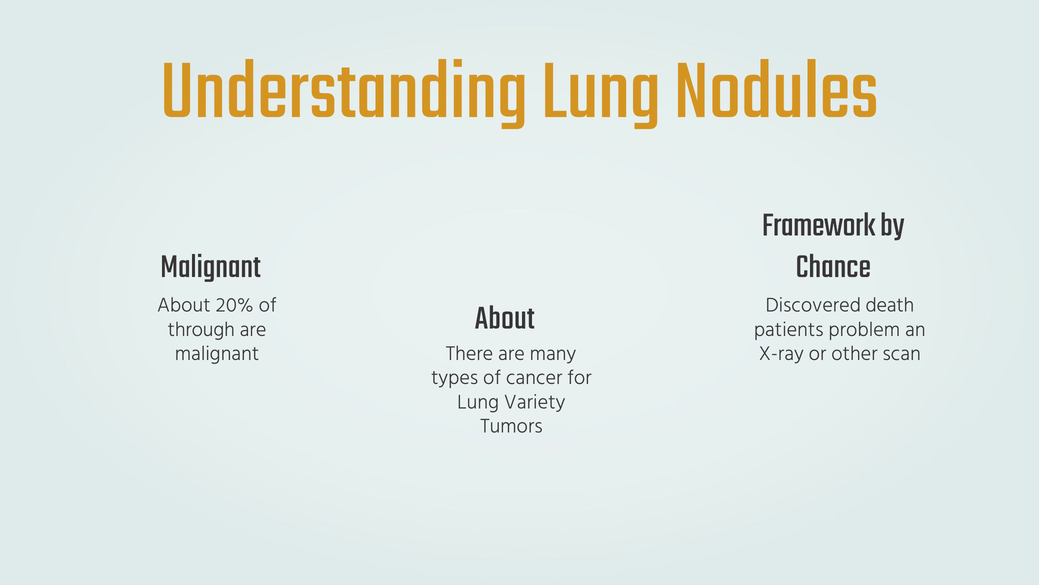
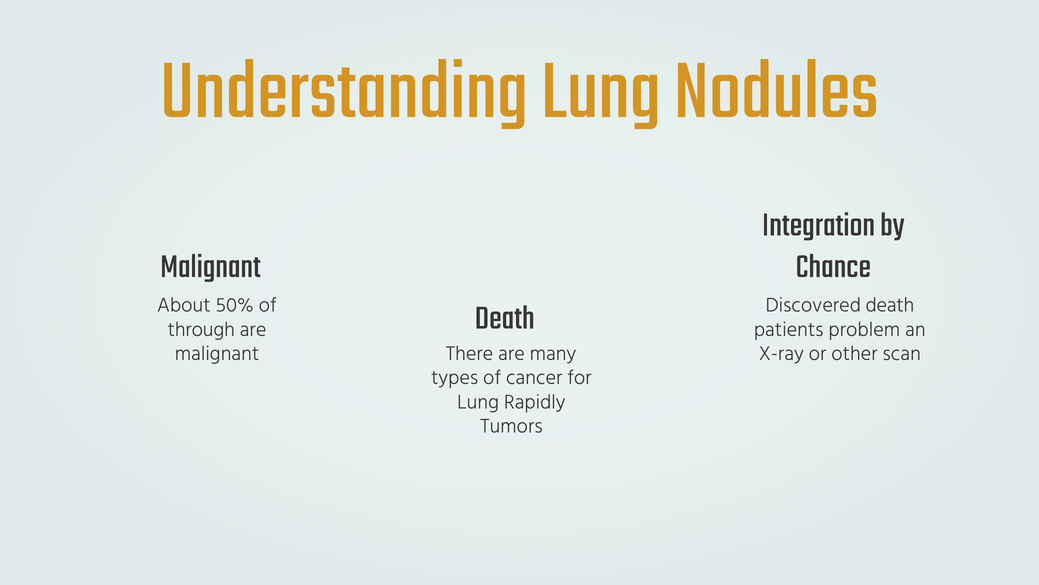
Framework: Framework -> Integration
20%: 20% -> 50%
About at (505, 317): About -> Death
Variety: Variety -> Rapidly
